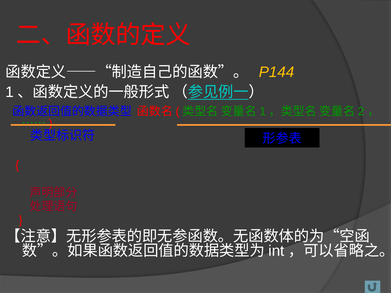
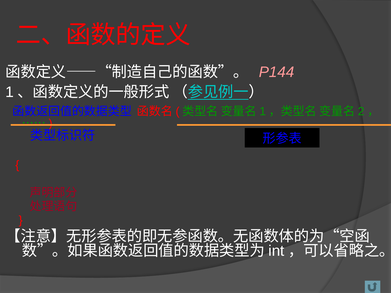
P144 colour: yellow -> pink
